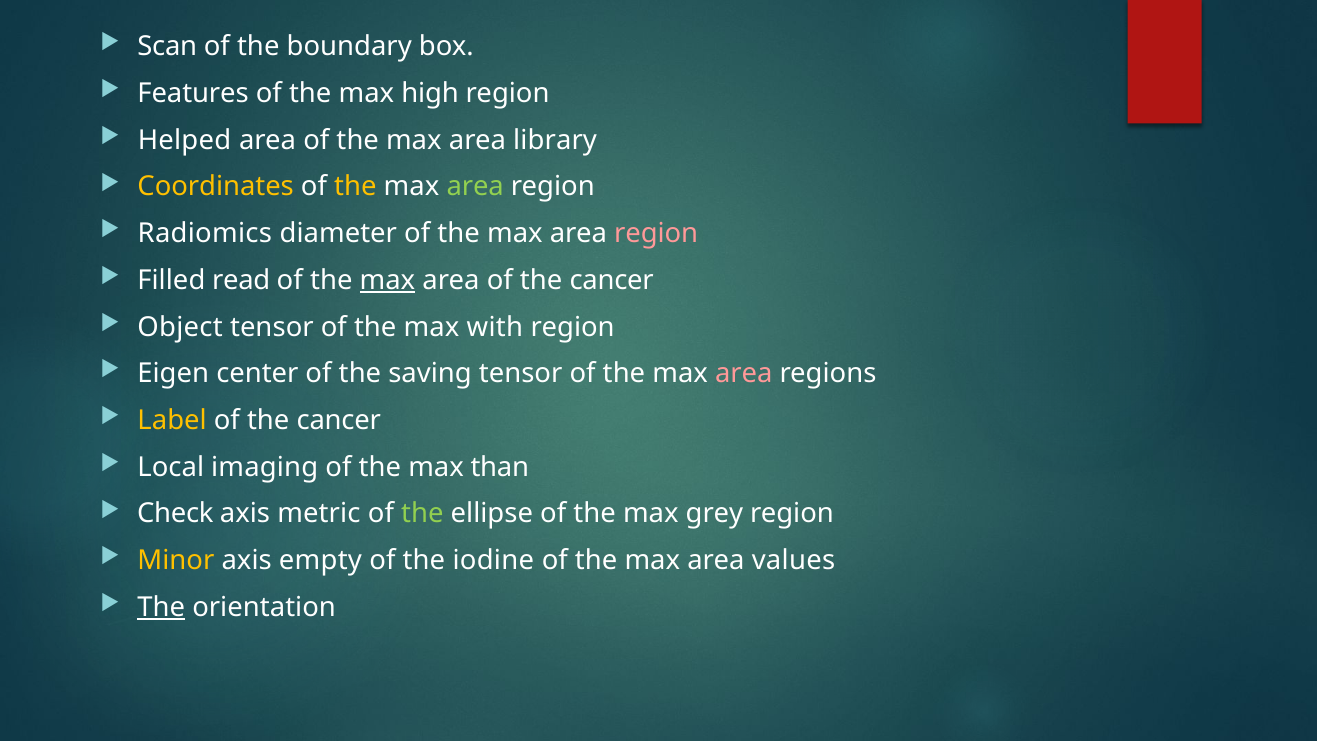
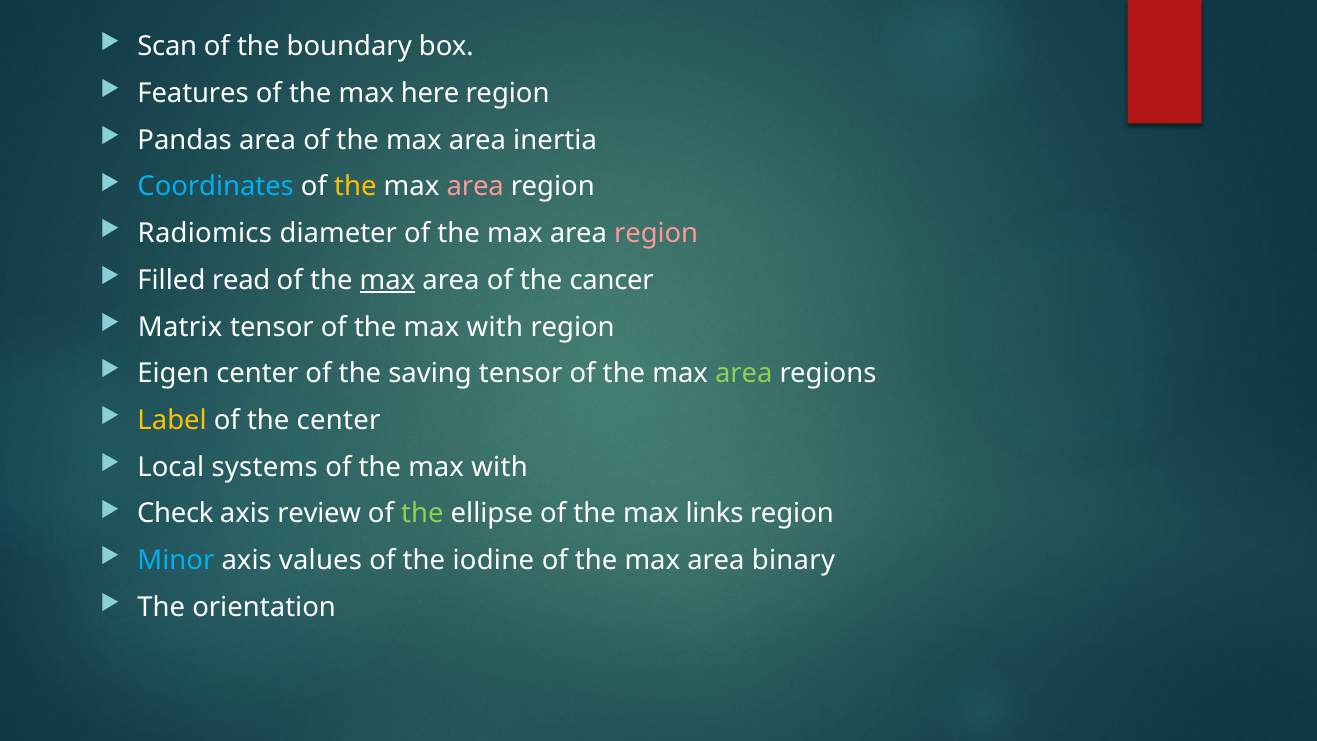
high: high -> here
Helped: Helped -> Pandas
library: library -> inertia
Coordinates colour: yellow -> light blue
area at (475, 187) colour: light green -> pink
Object: Object -> Matrix
area at (744, 374) colour: pink -> light green
cancer at (339, 420): cancer -> center
imaging: imaging -> systems
than at (500, 467): than -> with
metric: metric -> review
grey: grey -> links
Minor colour: yellow -> light blue
empty: empty -> values
values: values -> binary
The at (161, 607) underline: present -> none
